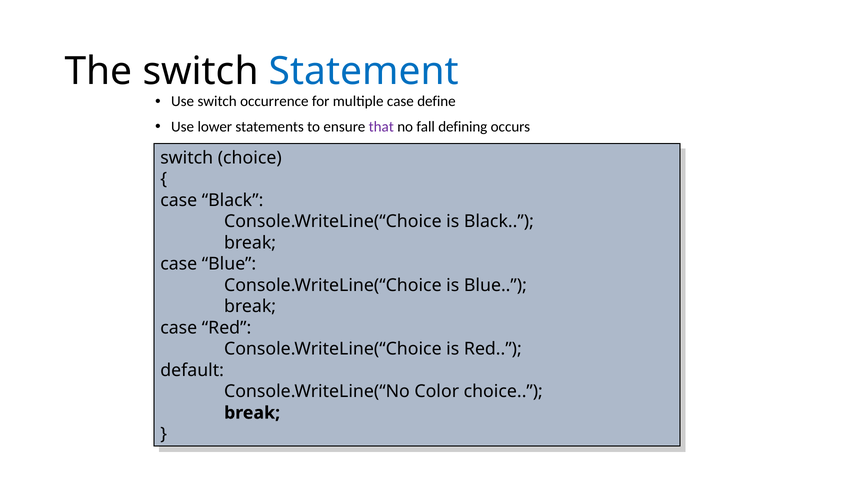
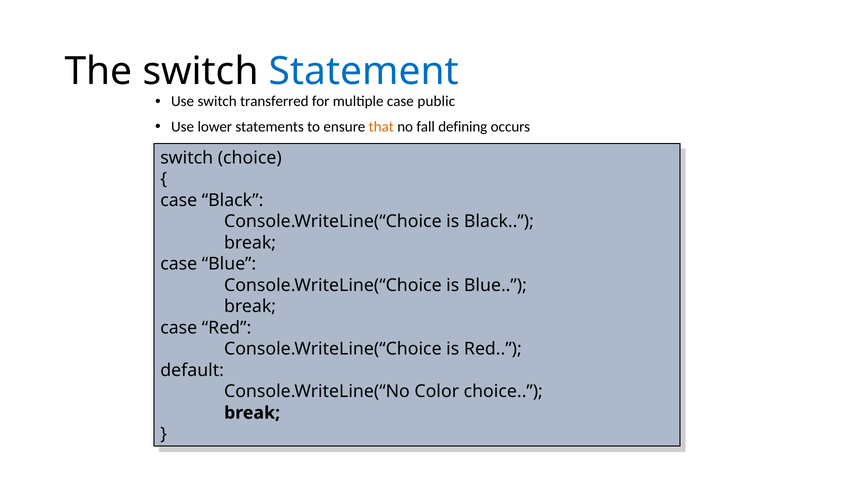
occurrence: occurrence -> transferred
define: define -> public
that colour: purple -> orange
